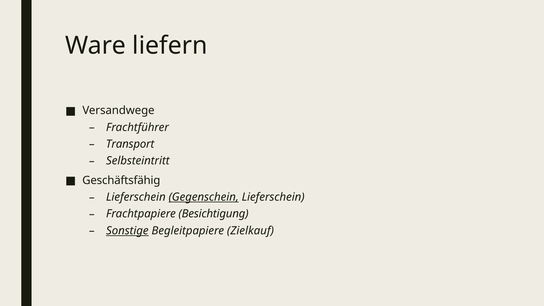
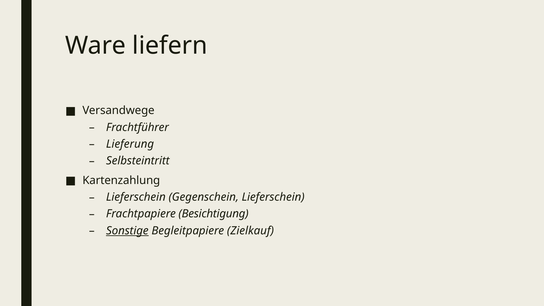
Transport: Transport -> Lieferung
Geschäftsfähig: Geschäftsfähig -> Kartenzahlung
Gegenschein underline: present -> none
